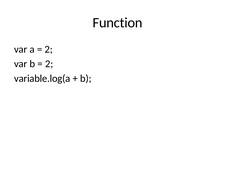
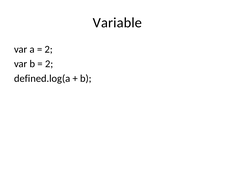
Function: Function -> Variable
variable.log(a: variable.log(a -> defined.log(a
